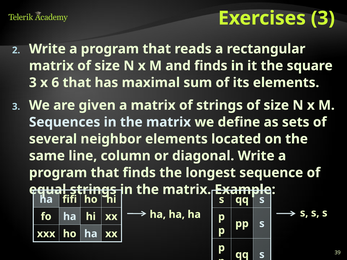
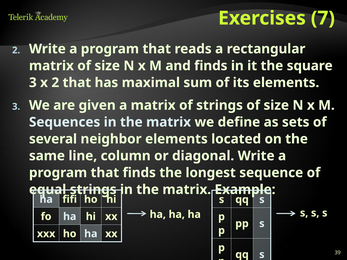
Exercises 3: 3 -> 7
x 6: 6 -> 2
